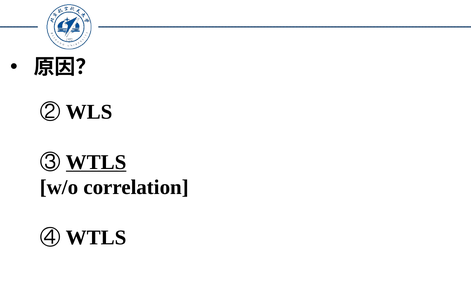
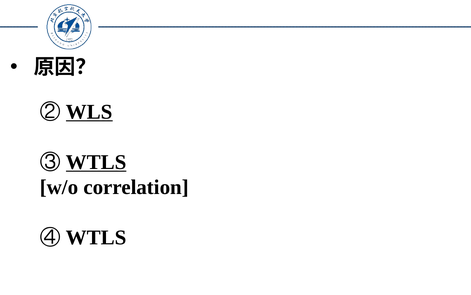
WLS underline: none -> present
